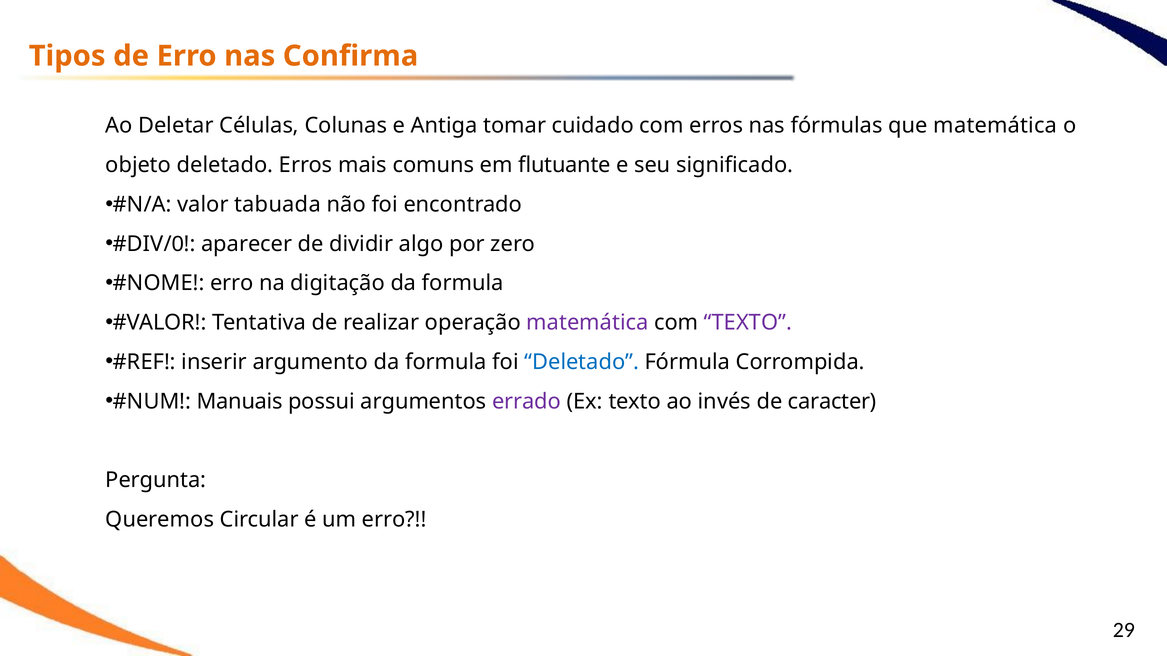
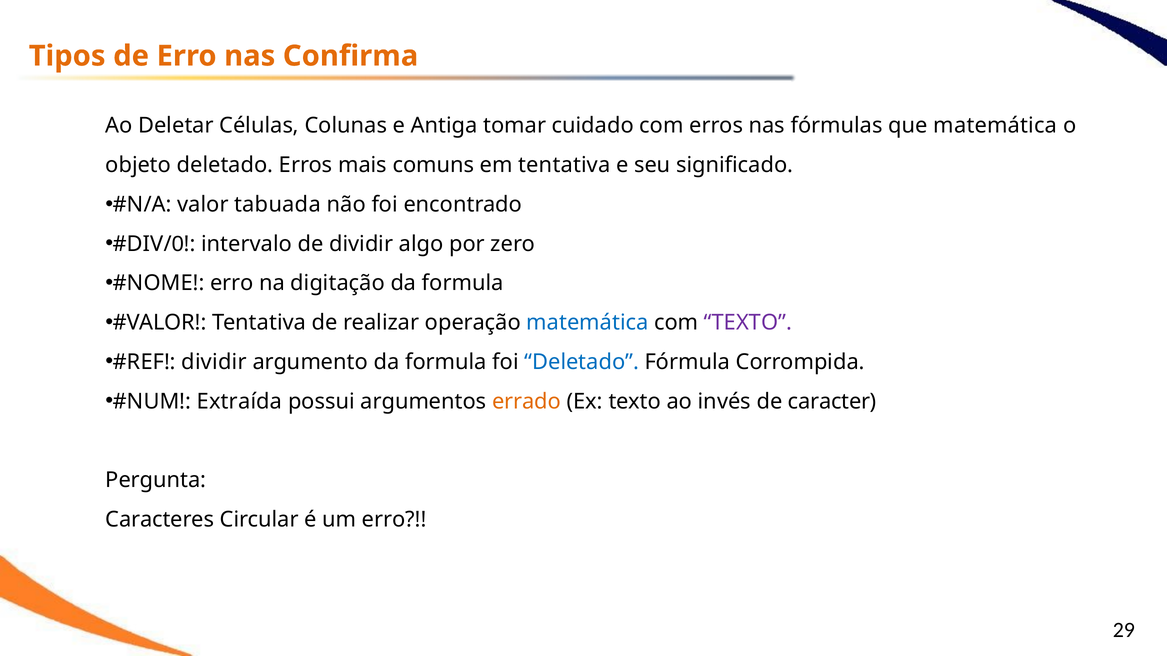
em flutuante: flutuante -> tentativa
aparecer: aparecer -> intervalo
matemática at (587, 323) colour: purple -> blue
inserir at (214, 362): inserir -> dividir
Manuais: Manuais -> Extraída
errado colour: purple -> orange
Queremos: Queremos -> Caracteres
